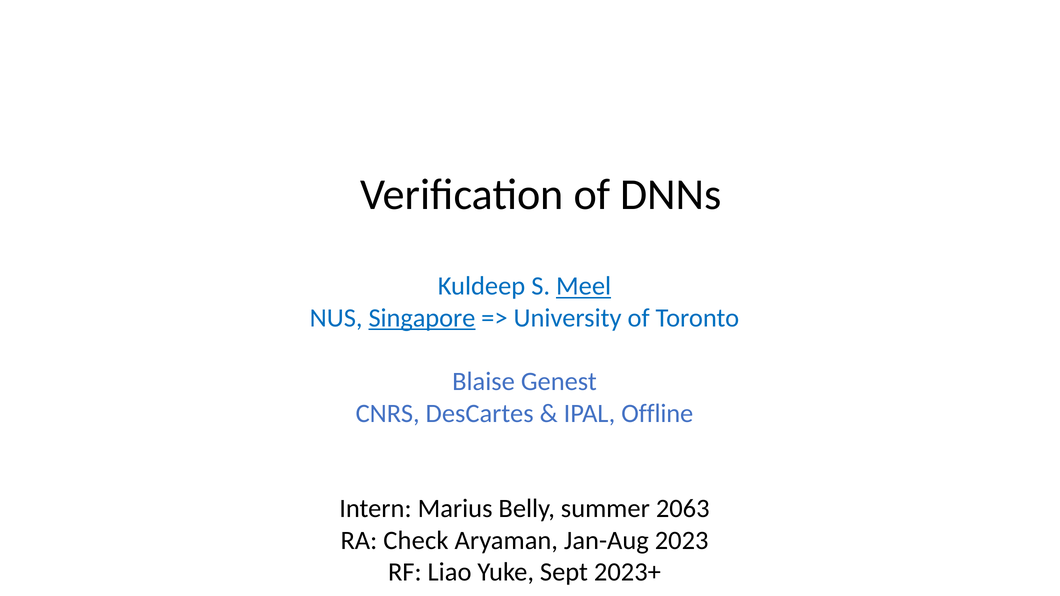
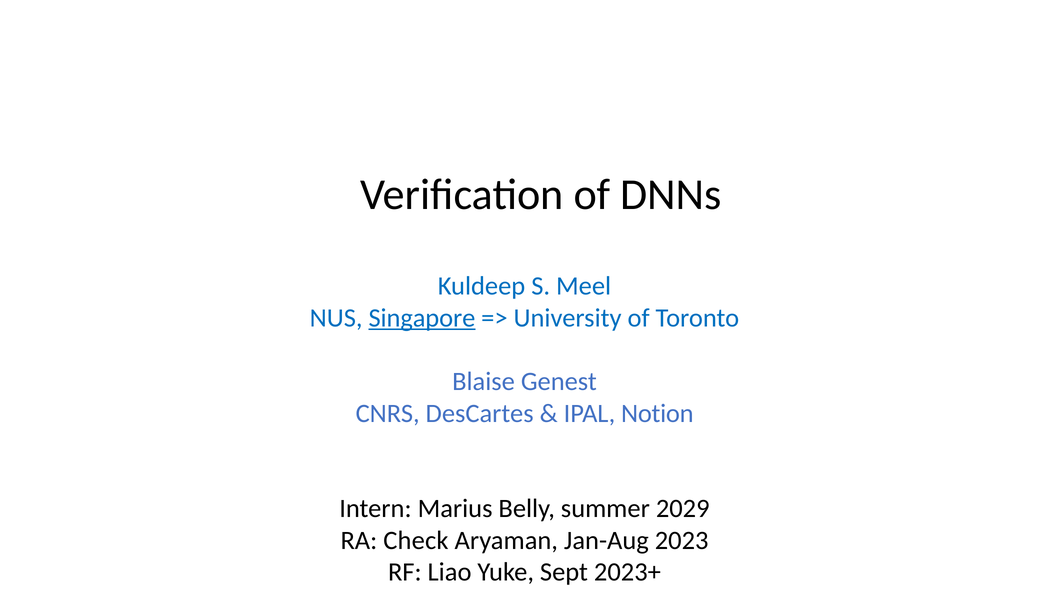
Meel underline: present -> none
Offline: Offline -> Notion
2063: 2063 -> 2029
